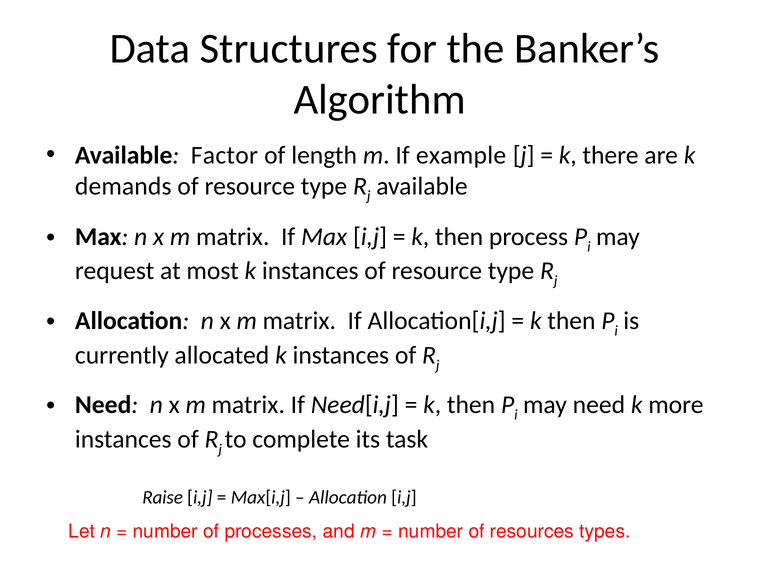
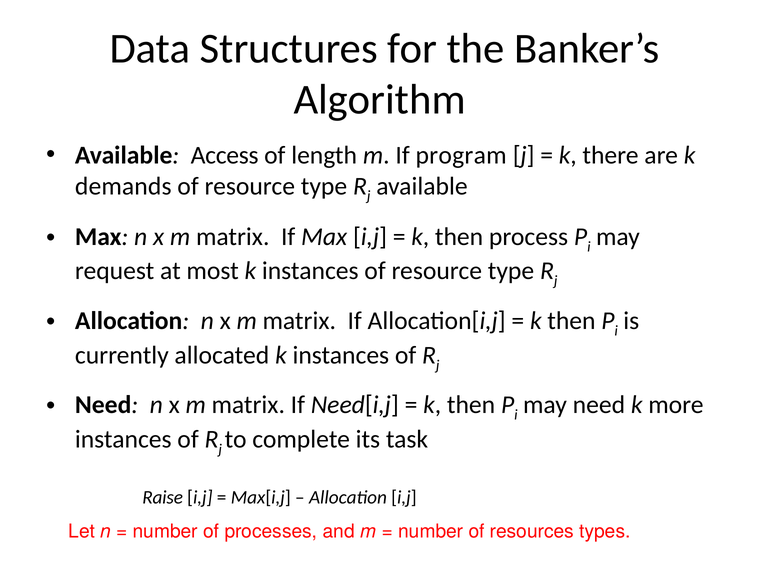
Factor: Factor -> Access
example: example -> program
